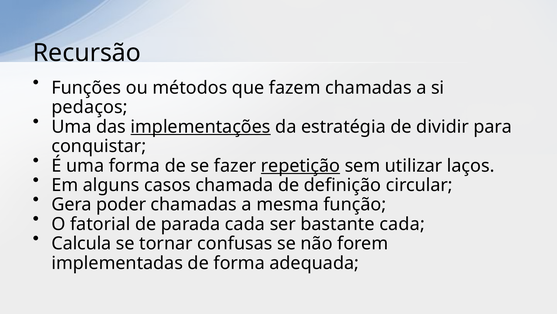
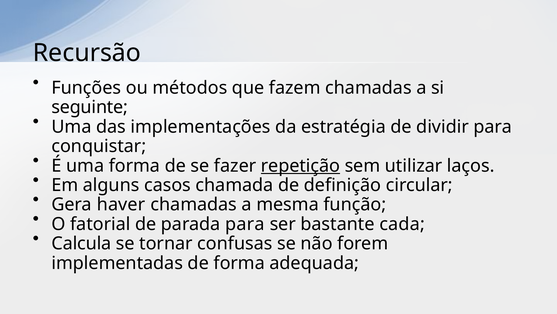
pedaços: pedaços -> seguinte
implementações underline: present -> none
poder: poder -> haver
parada cada: cada -> para
